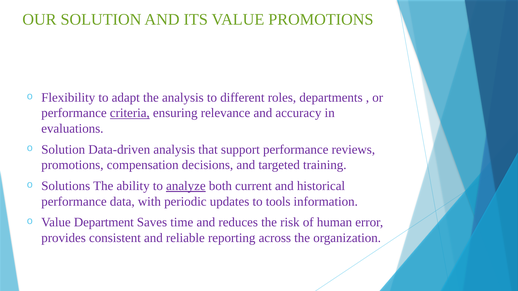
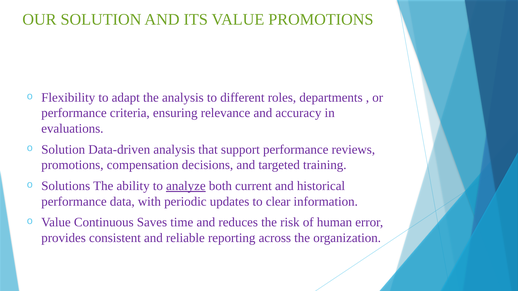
criteria underline: present -> none
tools: tools -> clear
Department: Department -> Continuous
